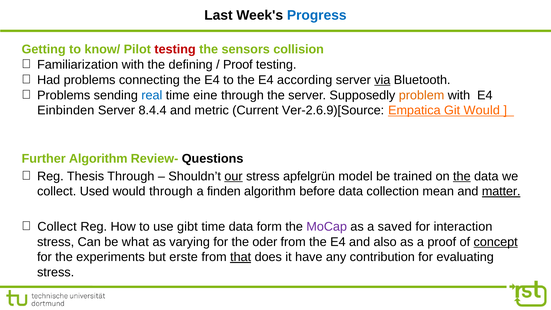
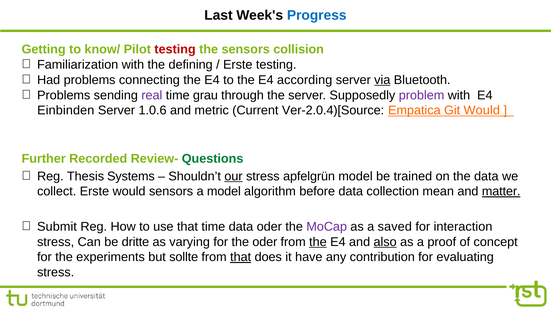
Proof at (238, 65): Proof -> Erste
real colour: blue -> purple
eine: eine -> grau
problem colour: orange -> purple
8.4.4: 8.4.4 -> 1.0.6
Ver-2.6.9)[Source: Ver-2.6.9)[Source -> Ver-2.0.4)[Source
Further Algorithm: Algorithm -> Recorded
Questions colour: black -> green
Thesis Through: Through -> Systems
the at (462, 176) underline: present -> none
collect Used: Used -> Erste
would through: through -> sensors
a finden: finden -> model
Collect at (57, 227): Collect -> Submit
use gibt: gibt -> that
data form: form -> oder
what: what -> dritte
the at (318, 242) underline: none -> present
also underline: none -> present
concept underline: present -> none
erste: erste -> sollte
